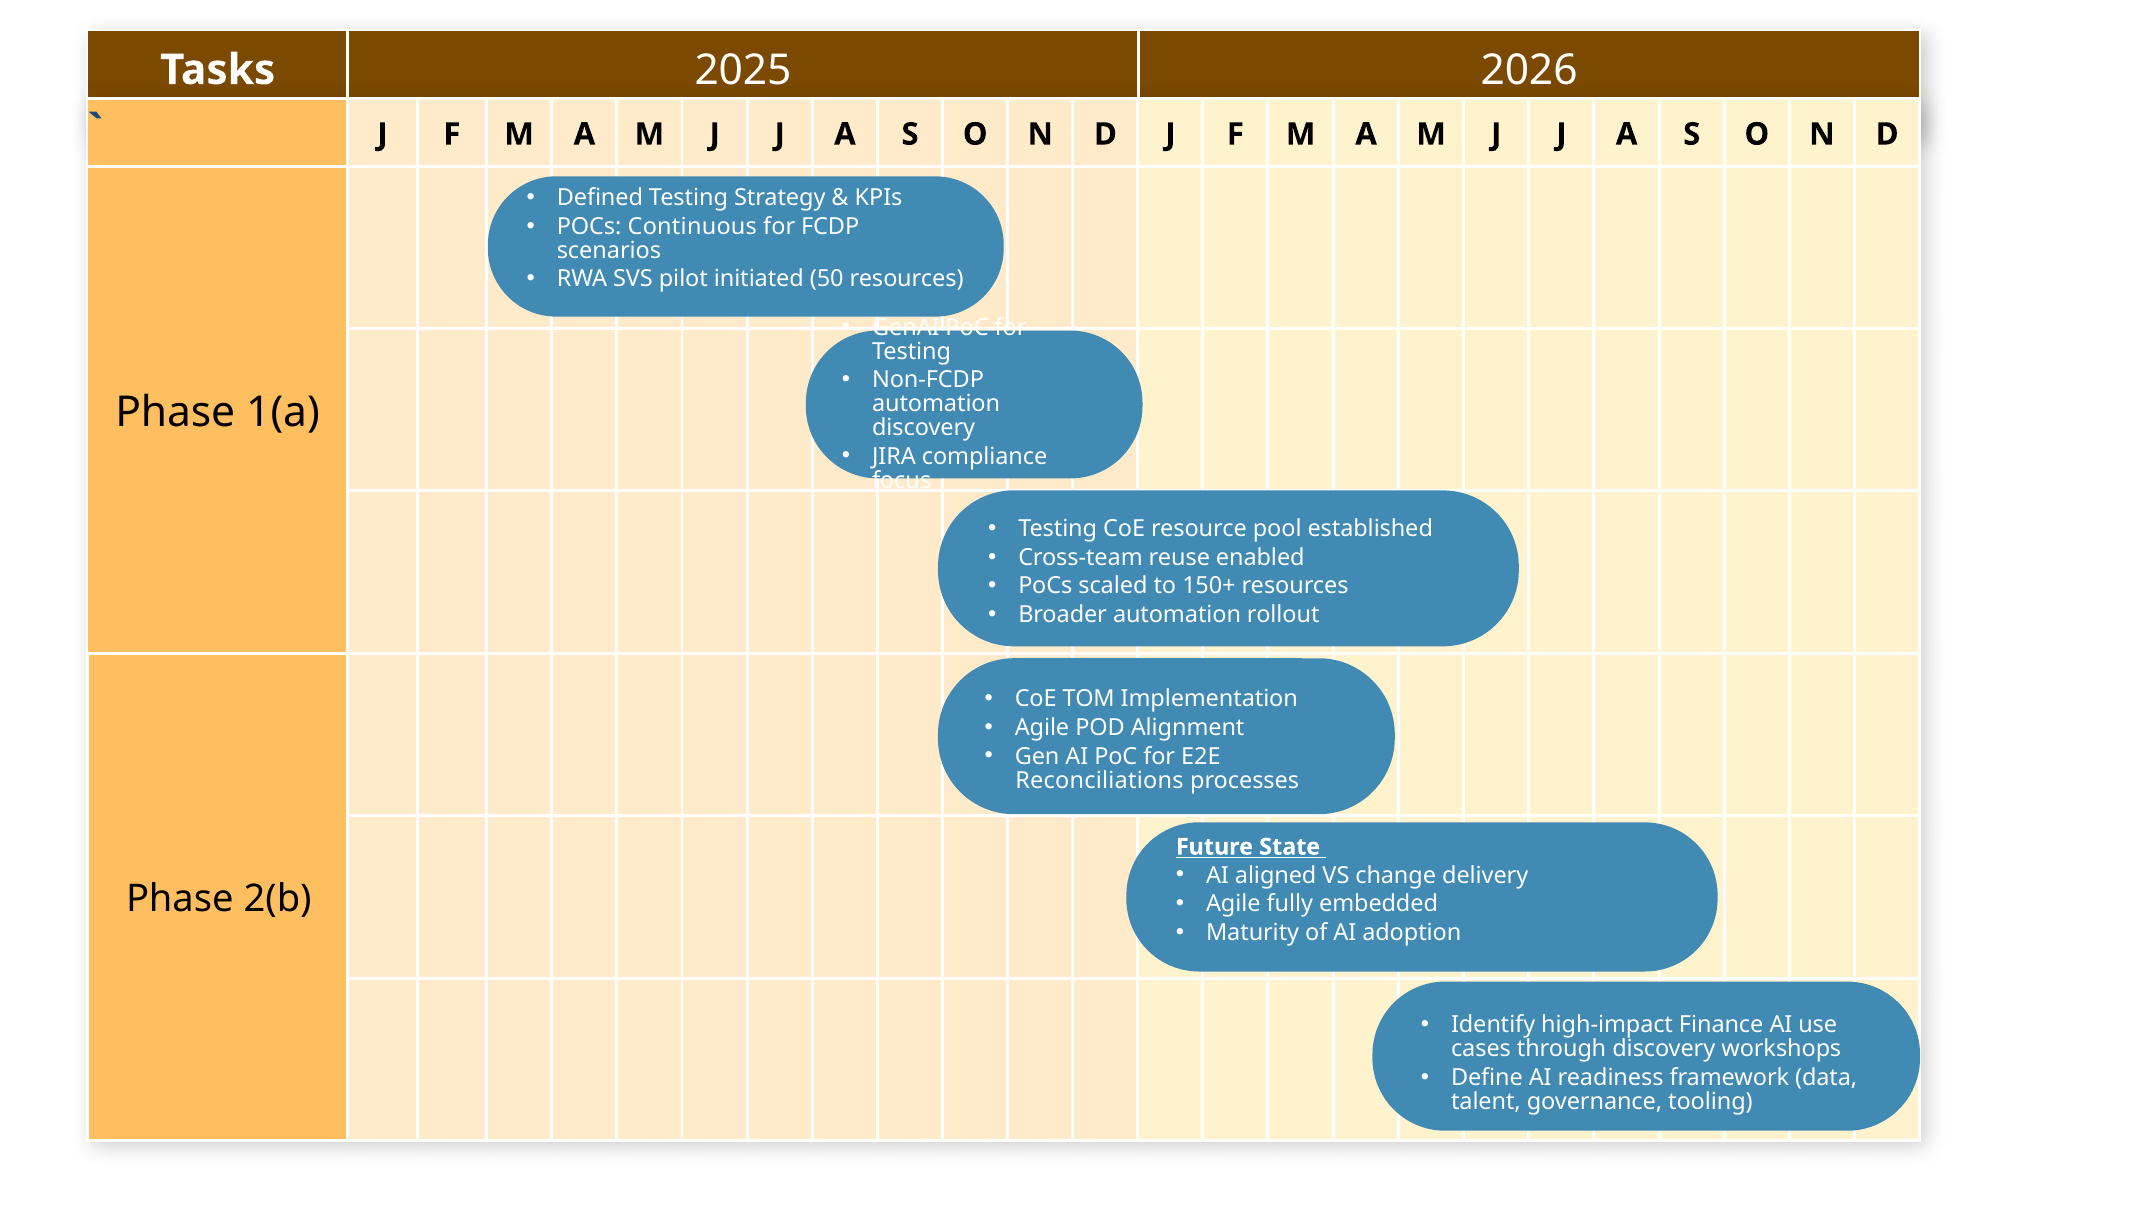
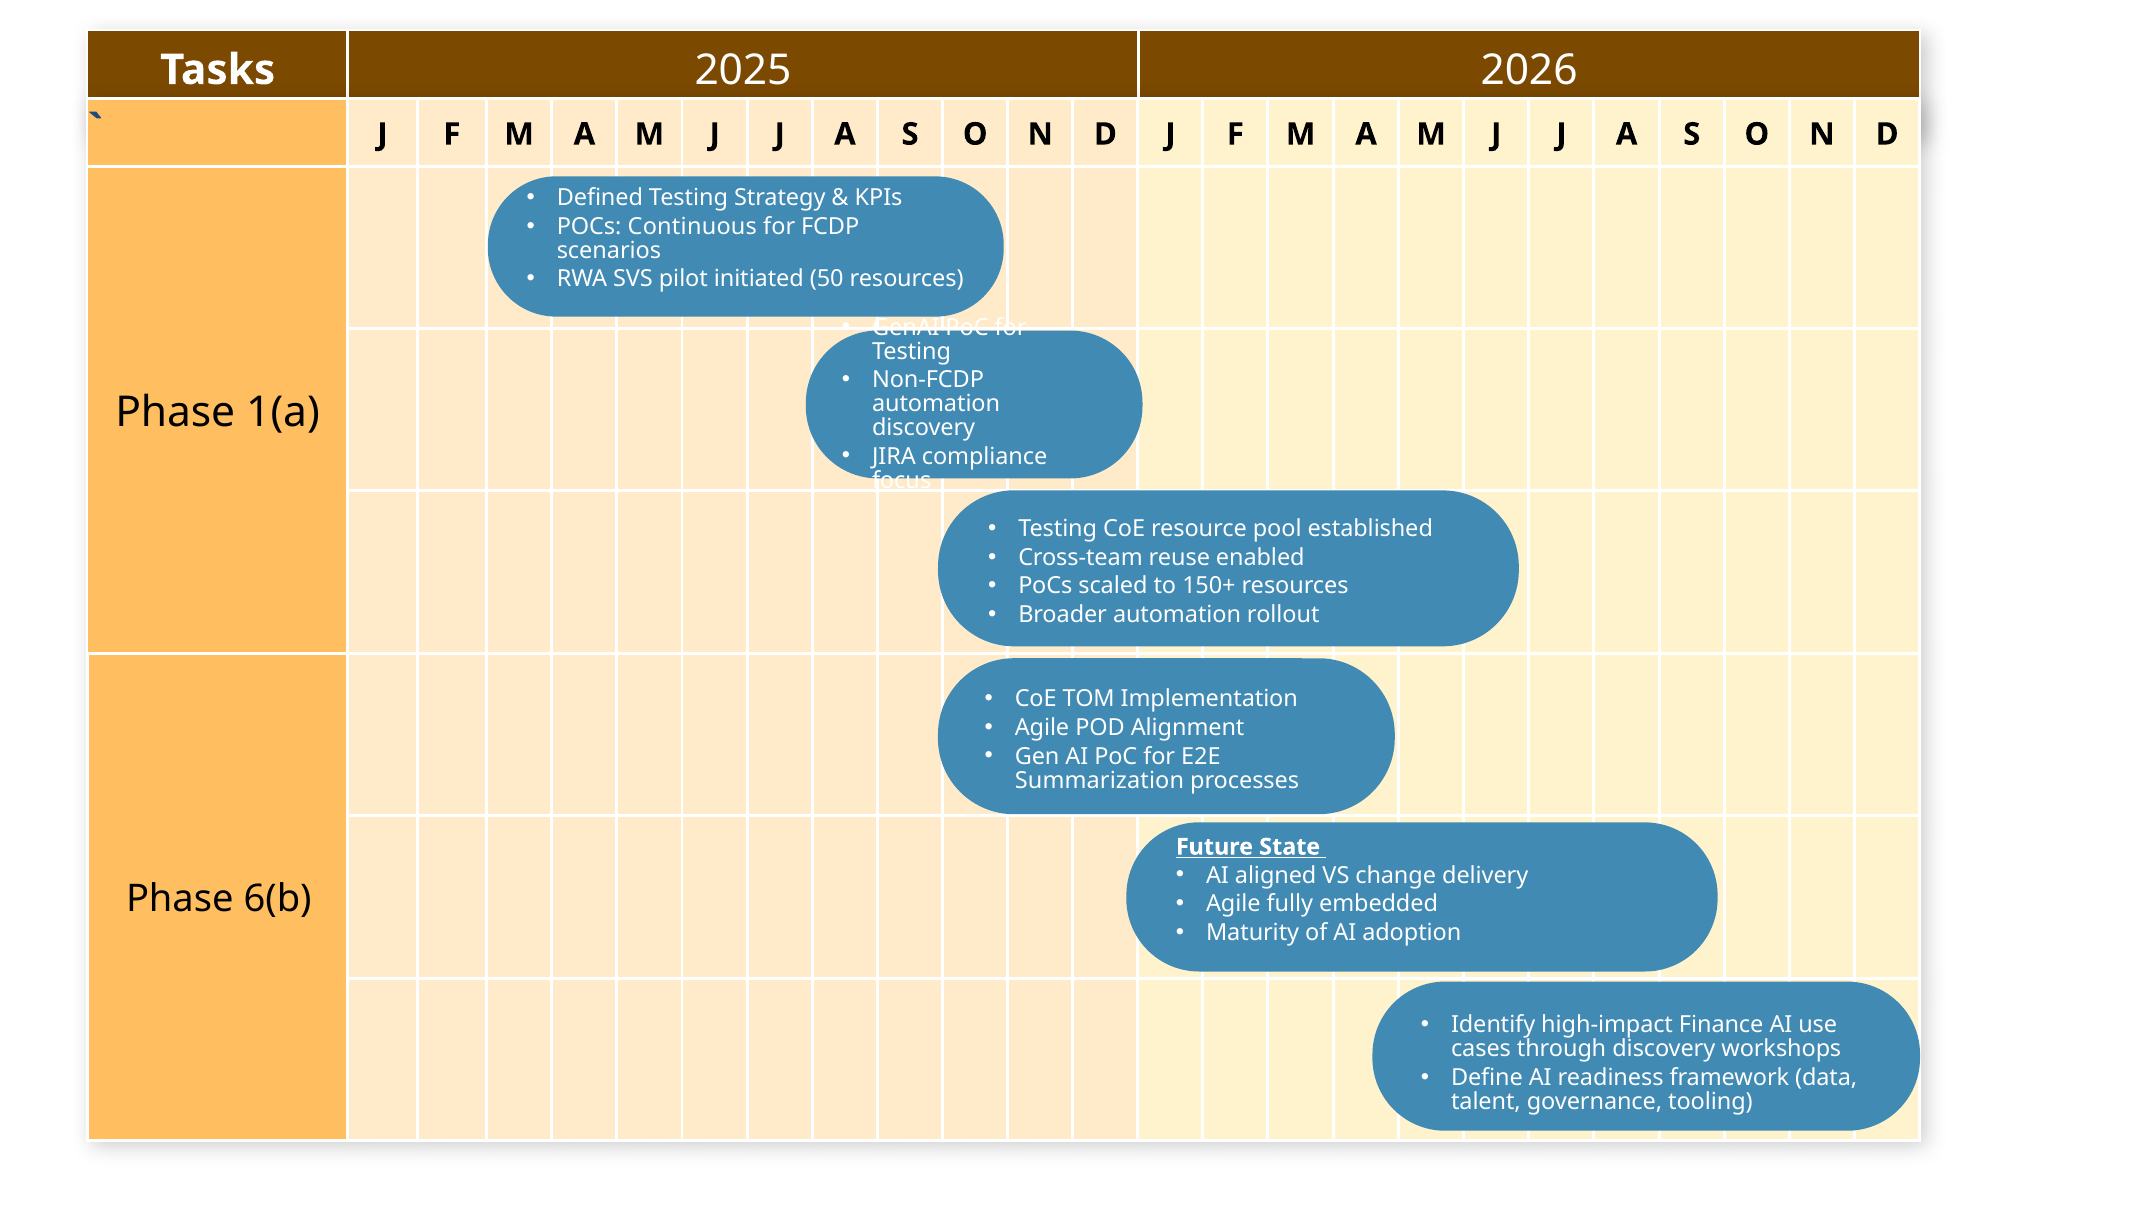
Reconciliations: Reconciliations -> Summarization
2(b: 2(b -> 6(b
